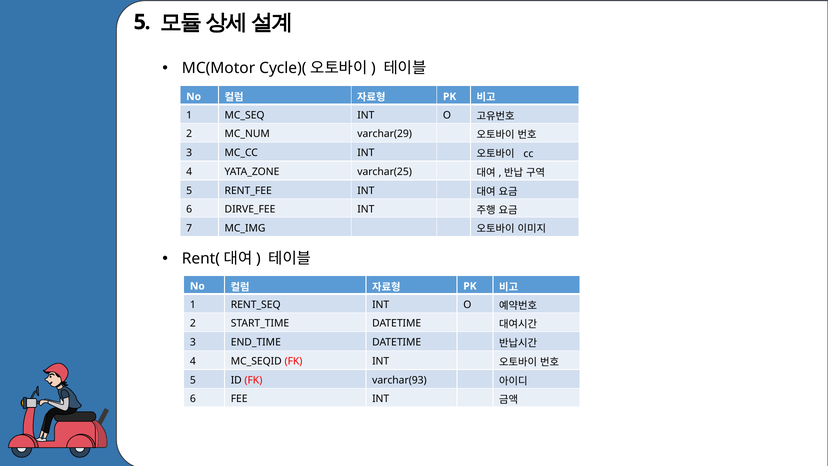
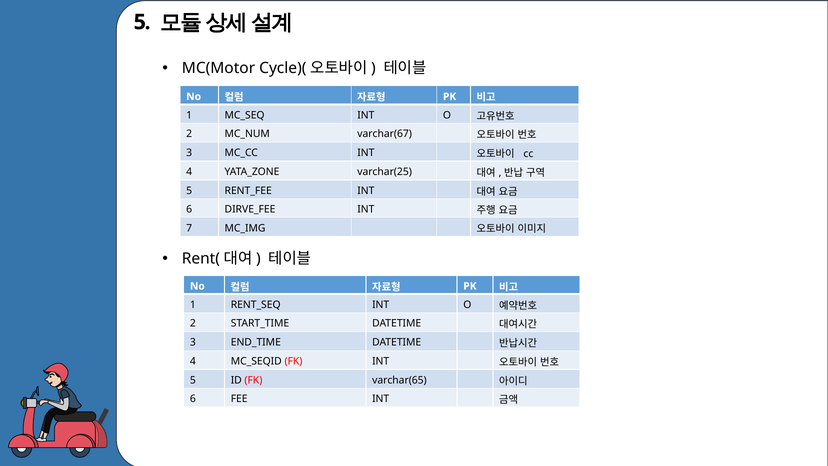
varchar(29: varchar(29 -> varchar(67
varchar(93: varchar(93 -> varchar(65
